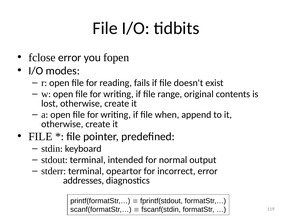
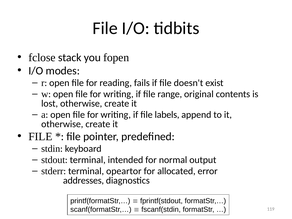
fclose error: error -> stack
when: when -> labels
incorrect: incorrect -> allocated
